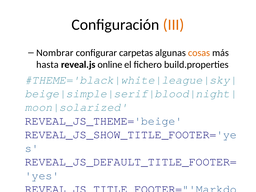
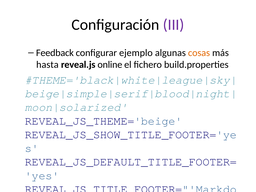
III colour: orange -> purple
Nombrar: Nombrar -> Feedback
carpetas: carpetas -> ejemplo
